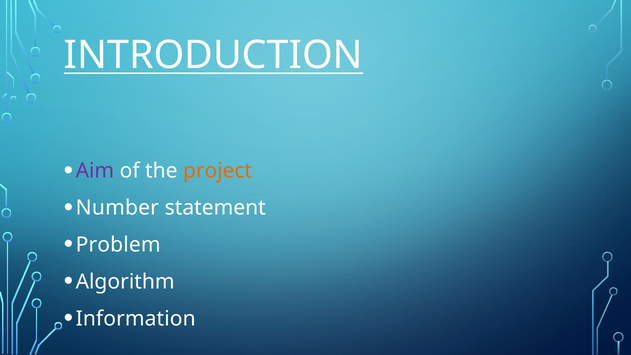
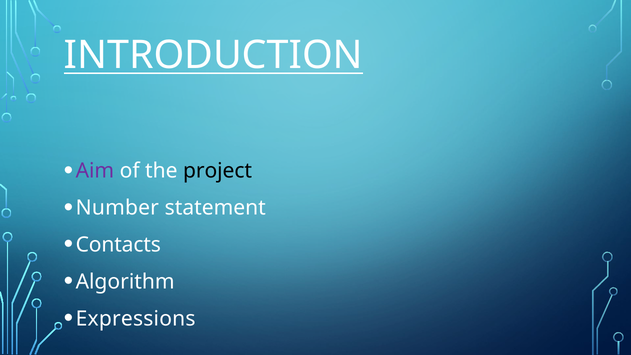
project colour: orange -> black
Problem: Problem -> Contacts
Information: Information -> Expressions
